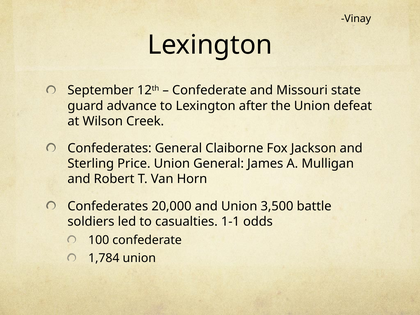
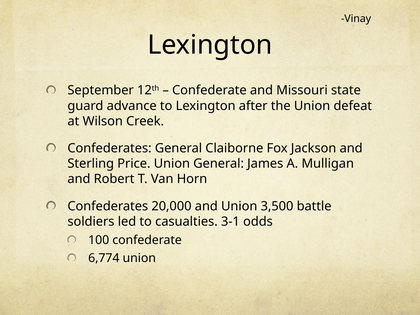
1-1: 1-1 -> 3-1
1,784: 1,784 -> 6,774
